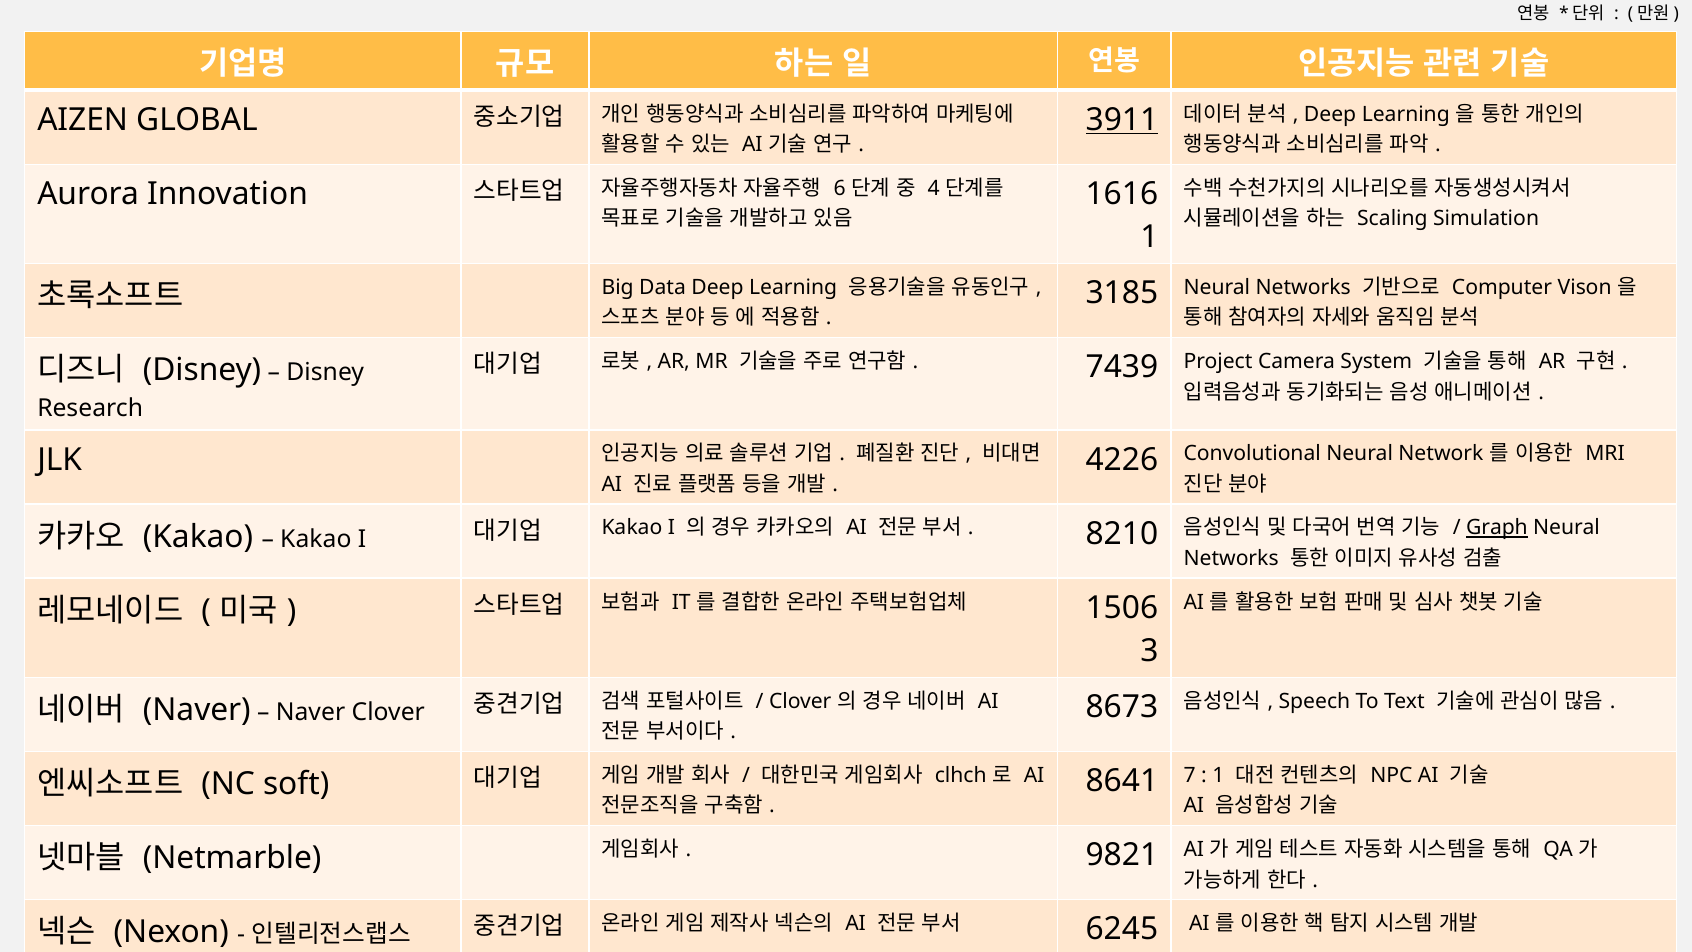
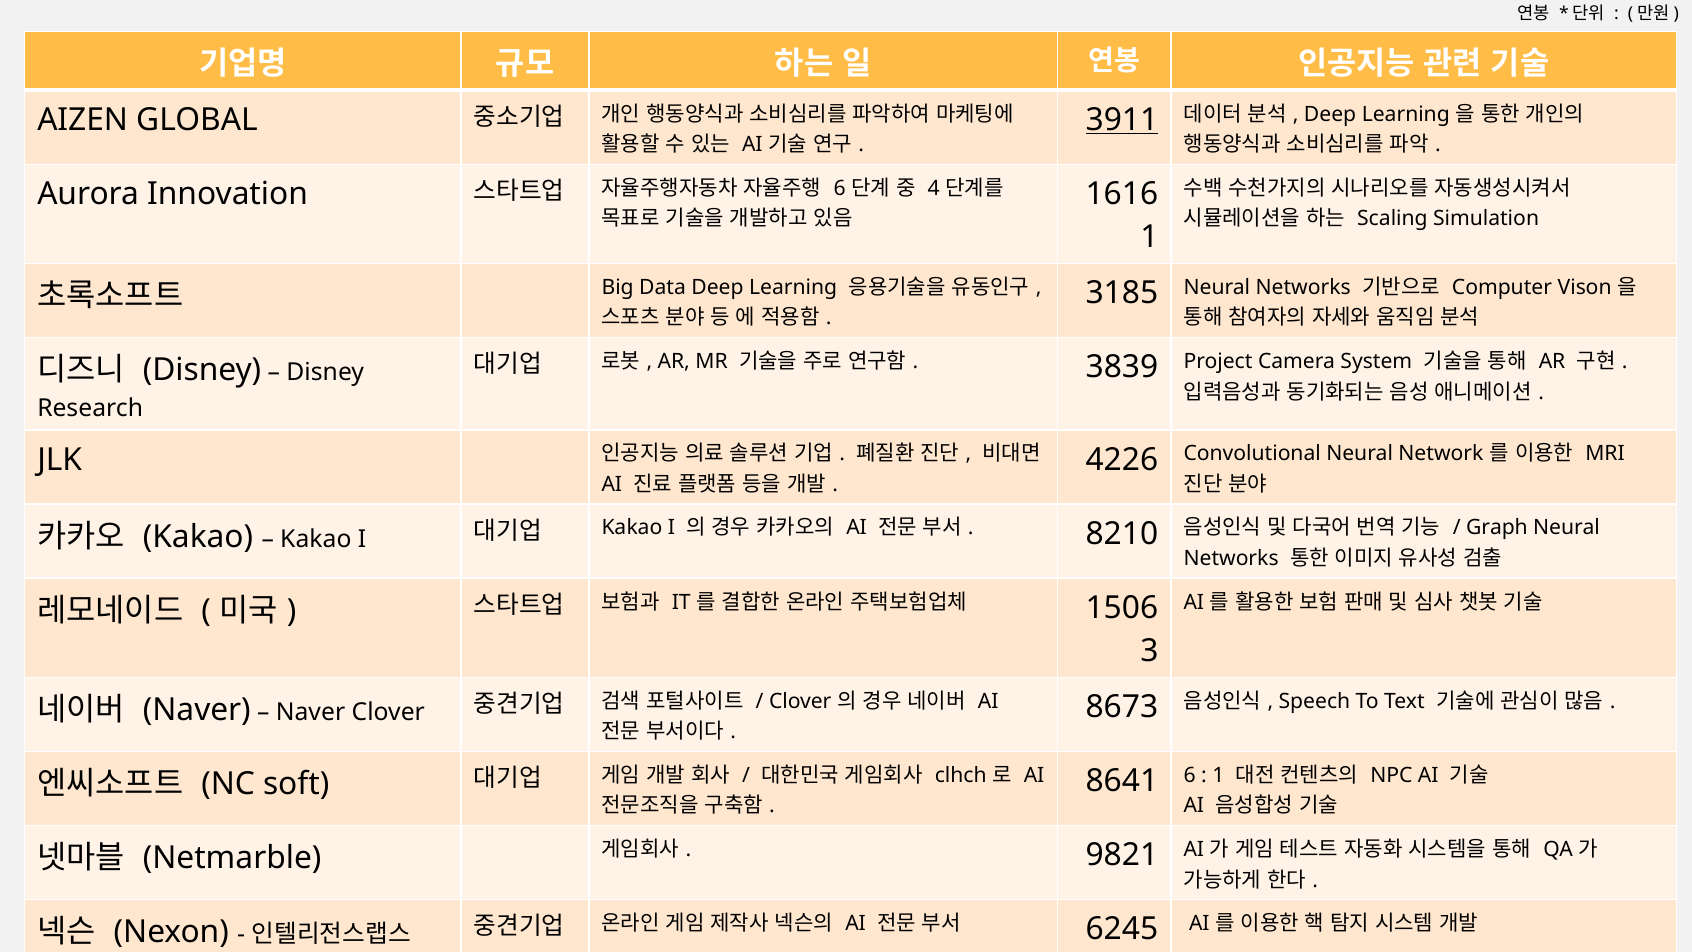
7439: 7439 -> 3839
Graph underline: present -> none
8641 7: 7 -> 6
